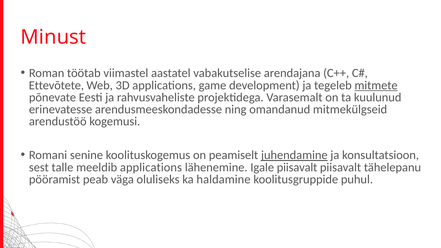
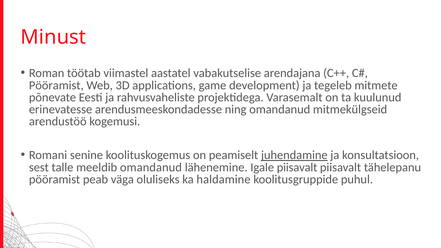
Ettevõtete at (56, 85): Ettevõtete -> Pööramist
mitmete underline: present -> none
meeldib applications: applications -> omandanud
